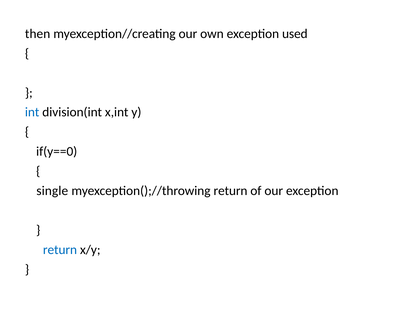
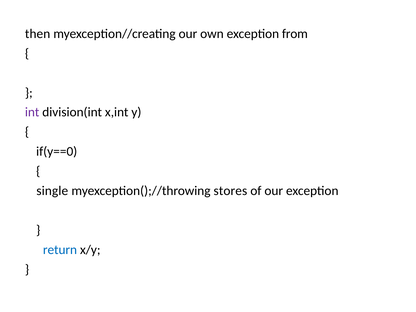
used: used -> from
int colour: blue -> purple
myexception();//throwing return: return -> stores
